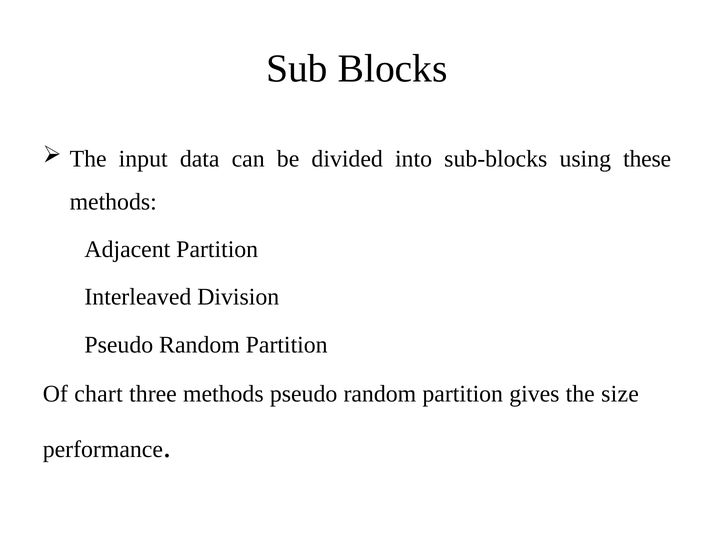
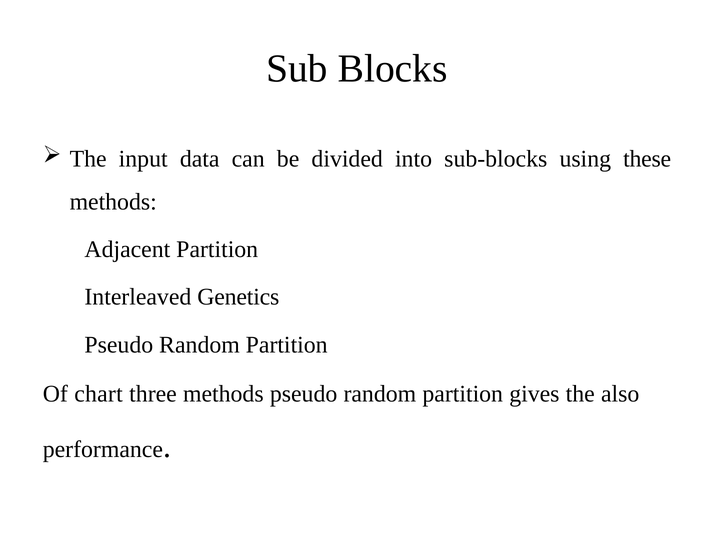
Division: Division -> Genetics
size: size -> also
